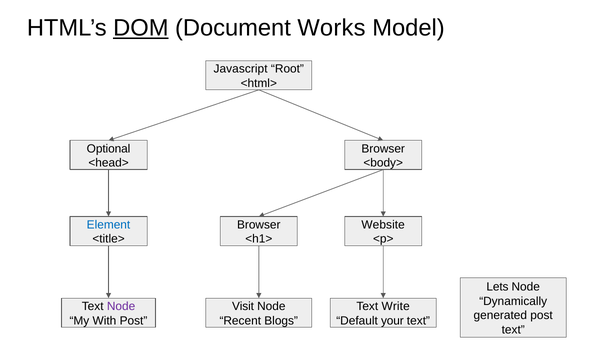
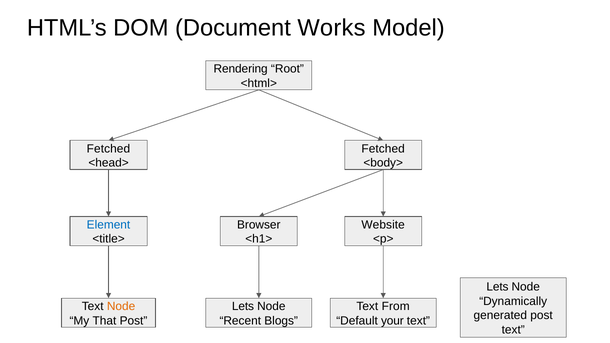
DOM underline: present -> none
Javascript: Javascript -> Rendering
Optional at (109, 149): Optional -> Fetched
Browser at (383, 149): Browser -> Fetched
Node at (121, 307) colour: purple -> orange
Visit at (243, 307): Visit -> Lets
Write: Write -> From
With: With -> That
